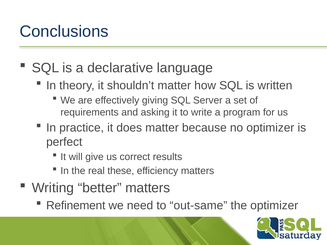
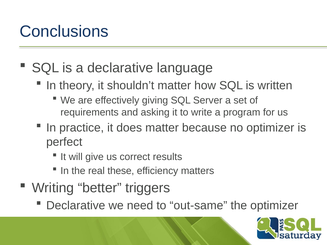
better matters: matters -> triggers
Refinement at (76, 206): Refinement -> Declarative
